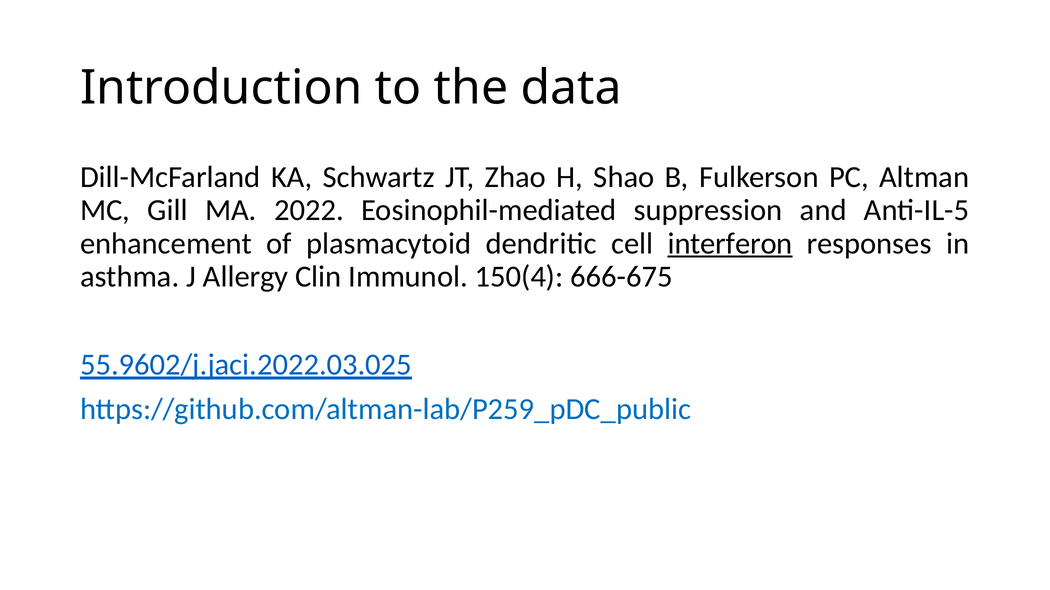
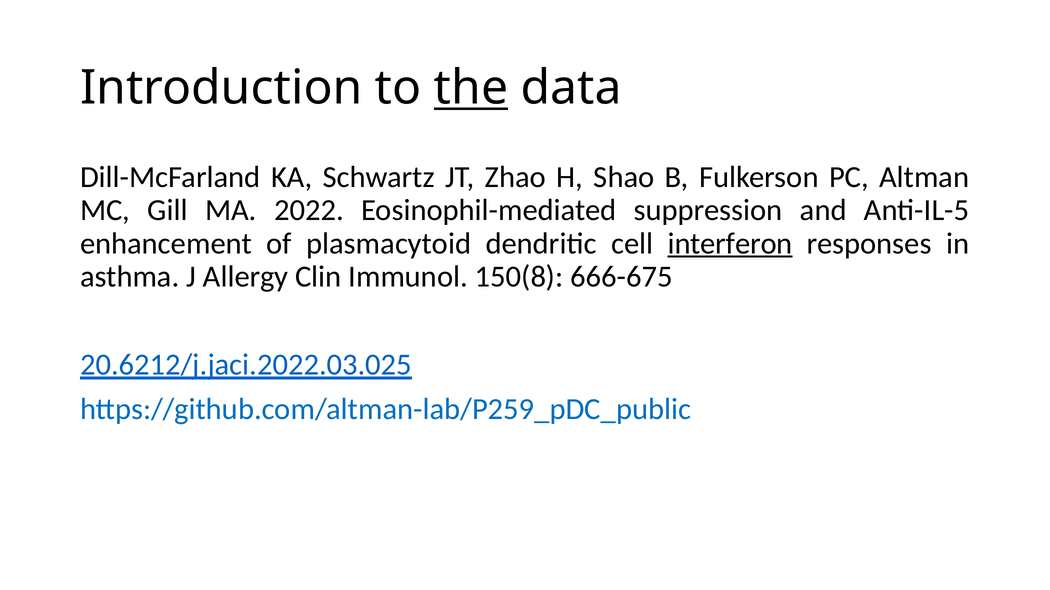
the underline: none -> present
150(4: 150(4 -> 150(8
55.9602/j.jaci.2022.03.025: 55.9602/j.jaci.2022.03.025 -> 20.6212/j.jaci.2022.03.025
